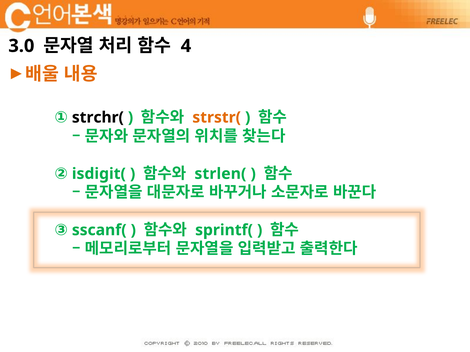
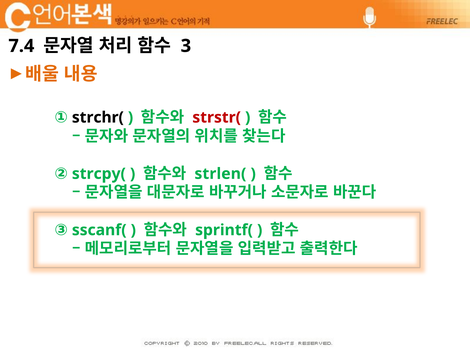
3.0: 3.0 -> 7.4
4: 4 -> 3
strstr( colour: orange -> red
isdigit(: isdigit( -> strcpy(
